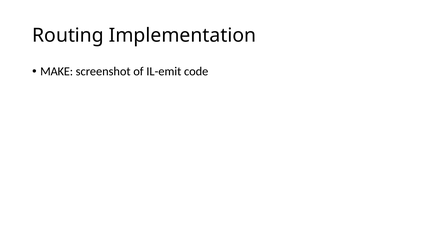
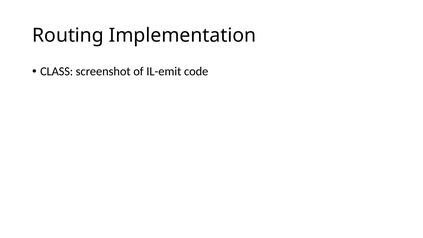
MAKE: MAKE -> CLASS
